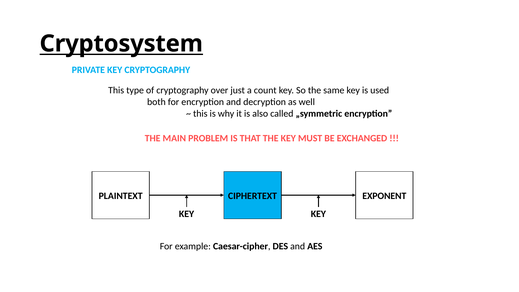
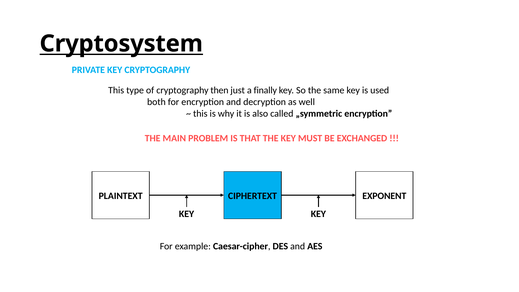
over: over -> then
count: count -> finally
